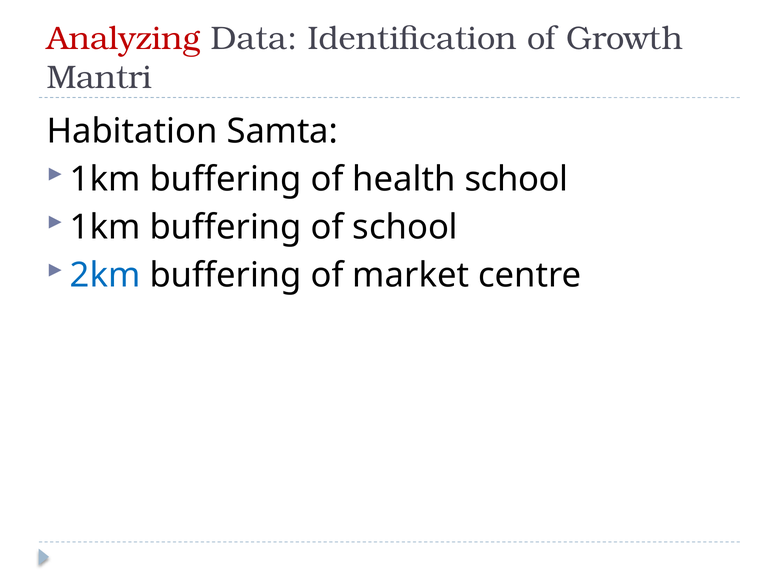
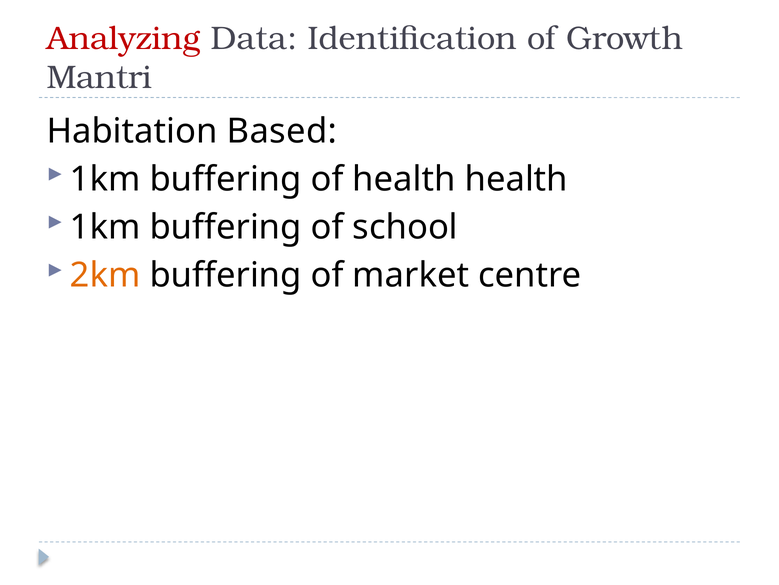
Samta: Samta -> Based
health school: school -> health
2km colour: blue -> orange
